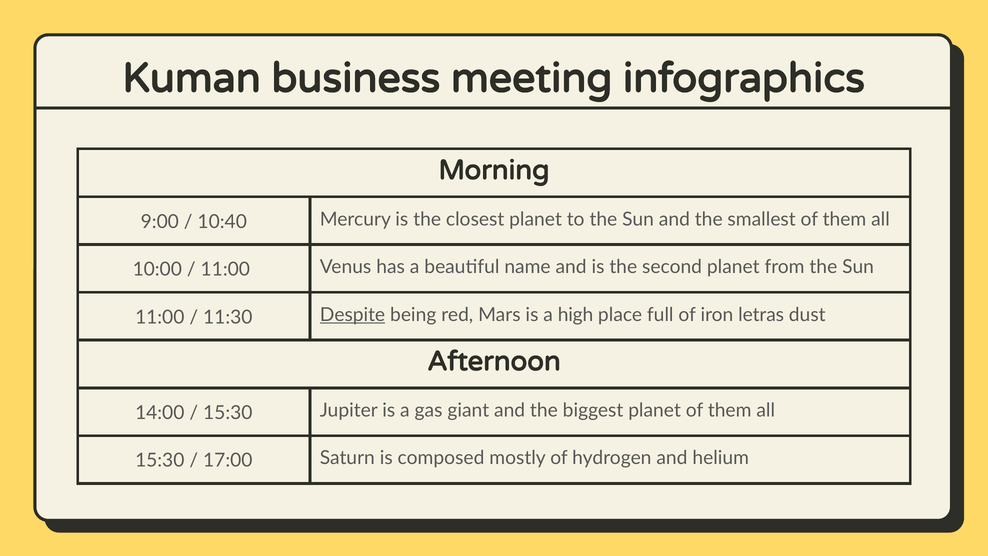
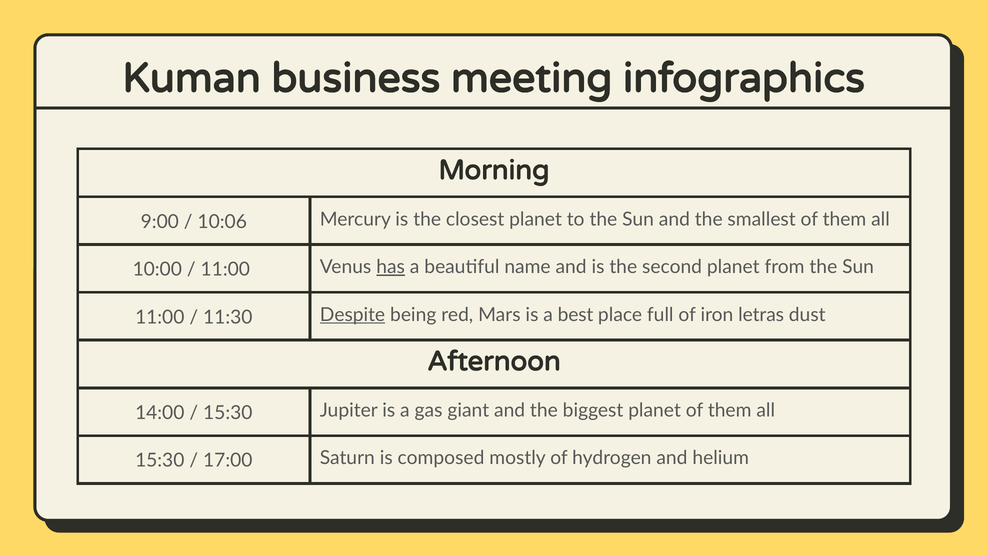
10:40: 10:40 -> 10:06
has underline: none -> present
high: high -> best
